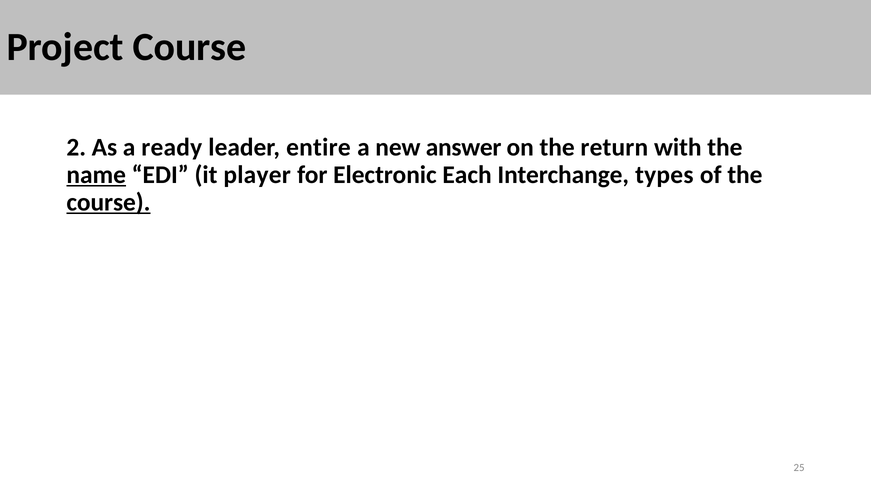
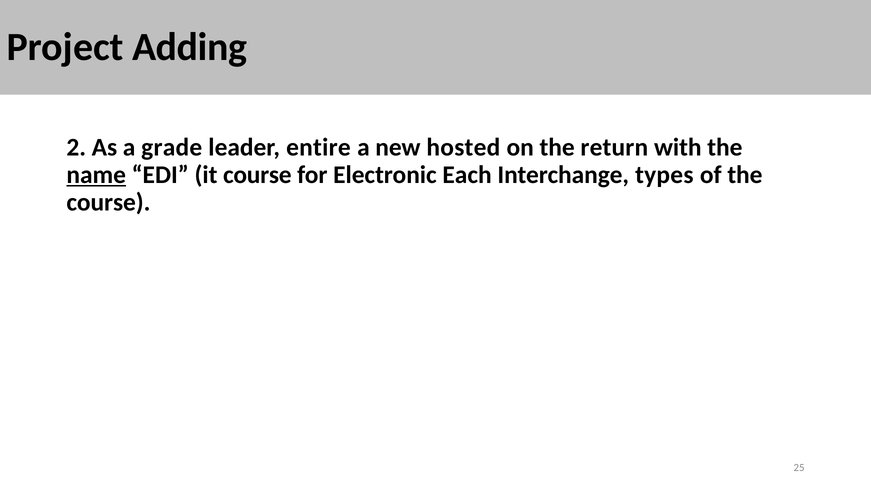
Project Course: Course -> Adding
ready: ready -> grade
answer: answer -> hosted
it player: player -> course
course at (108, 202) underline: present -> none
